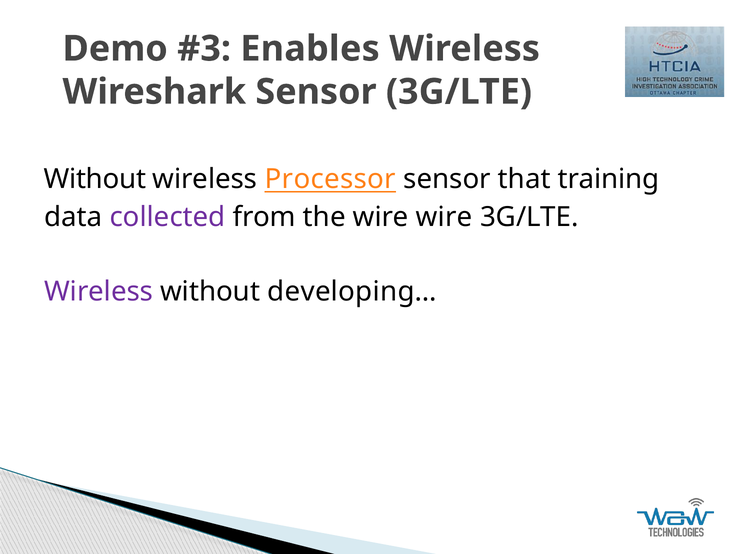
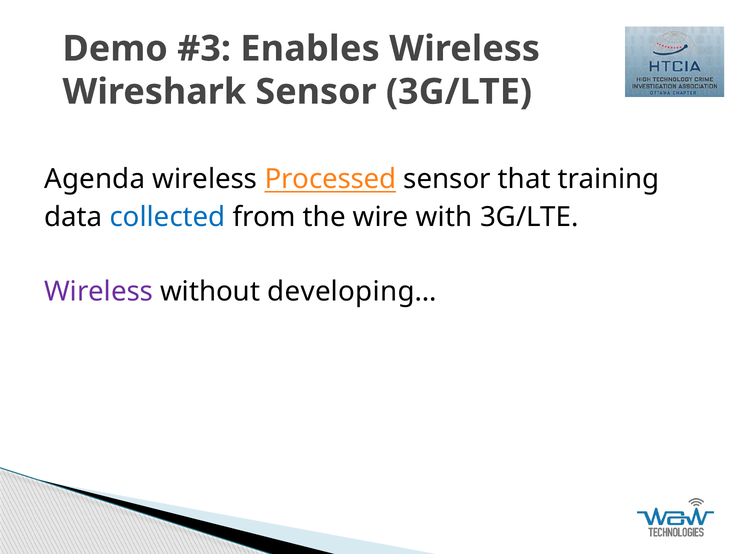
Without at (95, 179): Without -> Agenda
Processor: Processor -> Processed
collected colour: purple -> blue
wire wire: wire -> with
